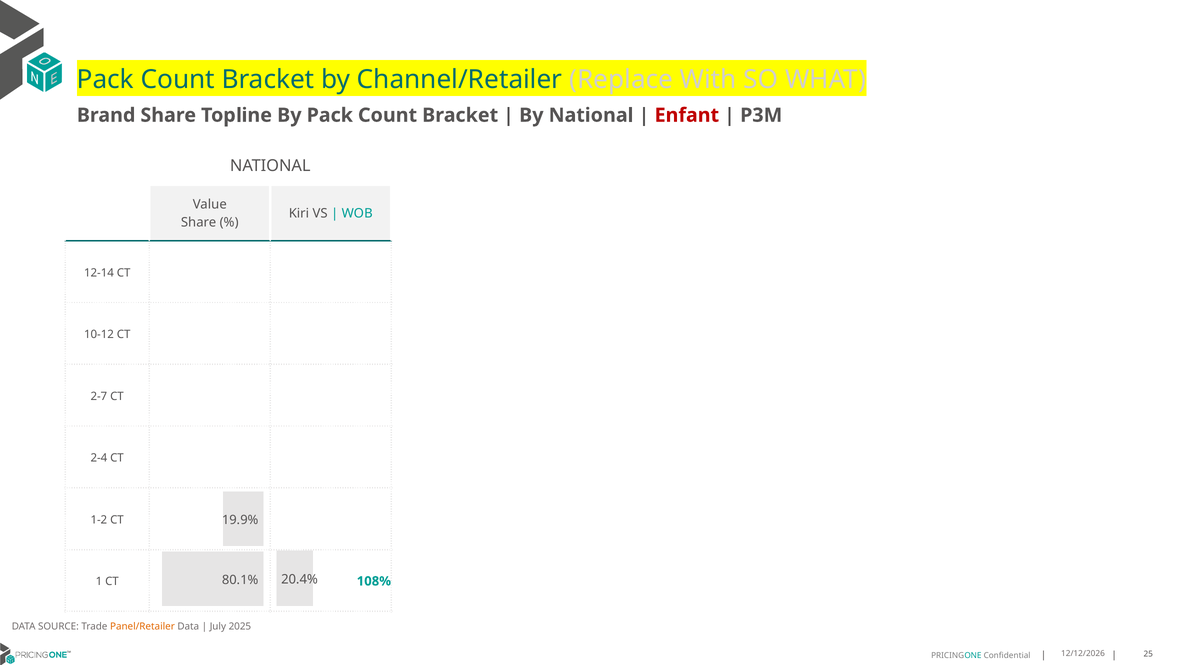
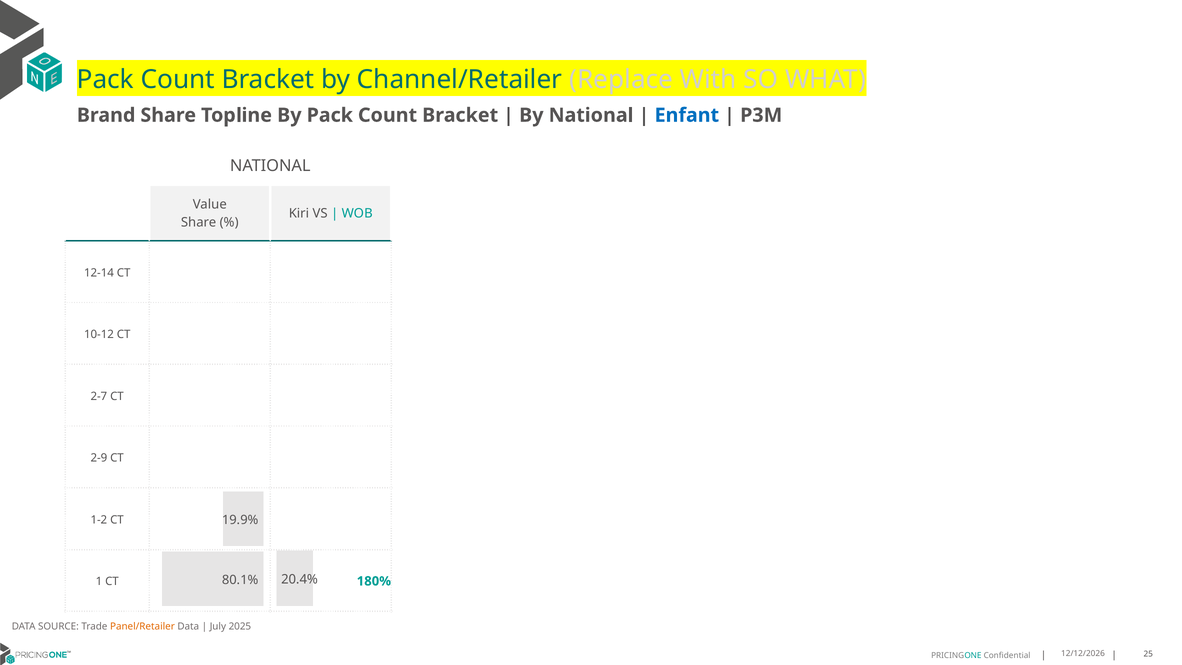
Enfant colour: red -> blue
2-4: 2-4 -> 2-9
108%: 108% -> 180%
